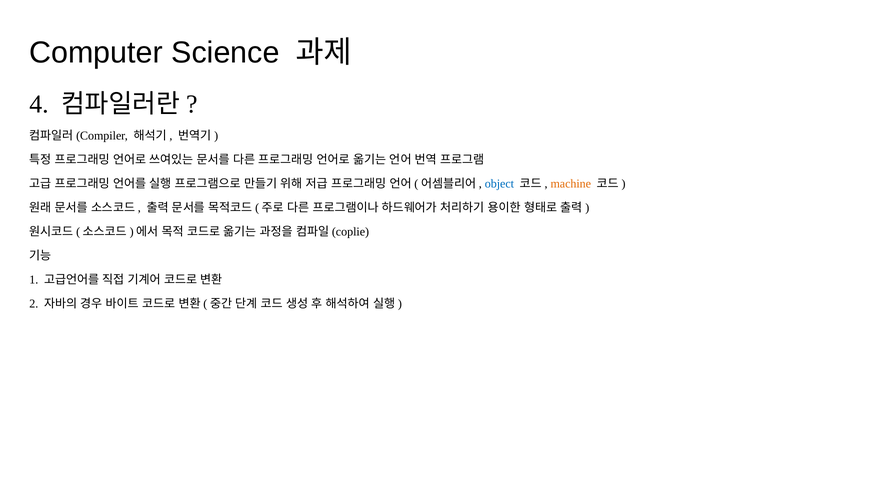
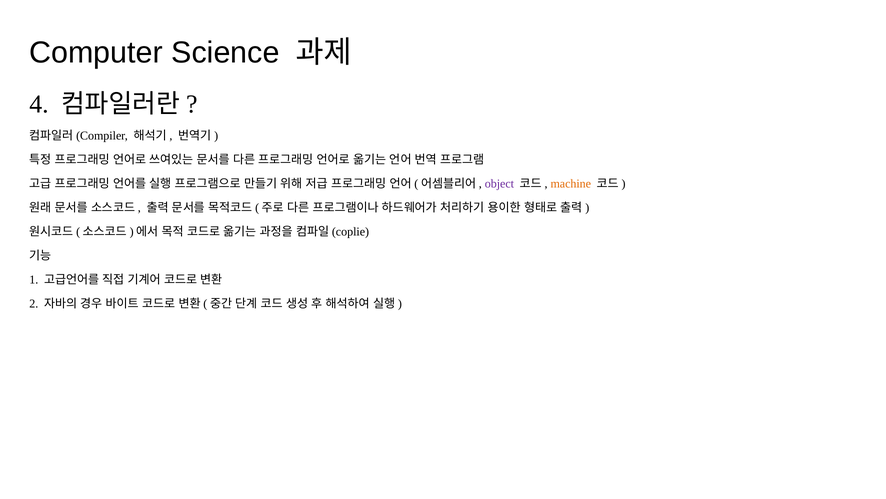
object colour: blue -> purple
